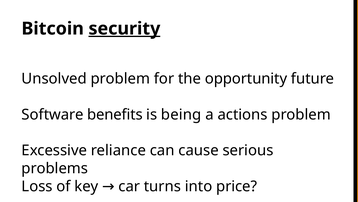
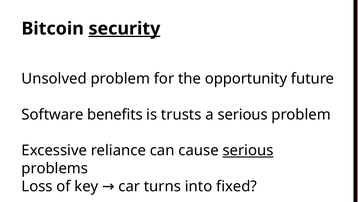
being: being -> trusts
a actions: actions -> serious
serious at (248, 150) underline: none -> present
price: price -> fixed
